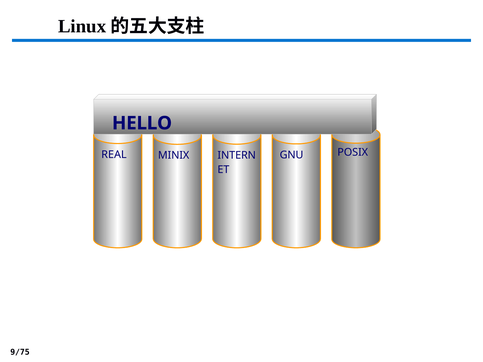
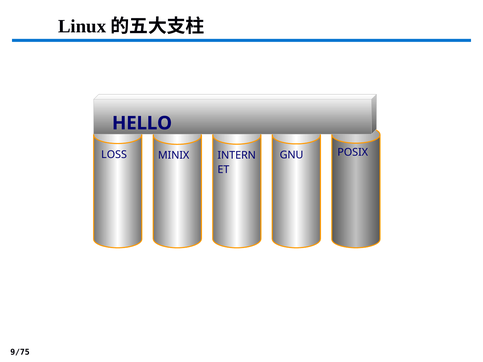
REAL: REAL -> LOSS
